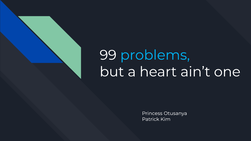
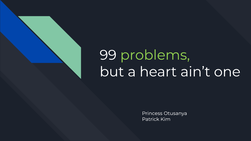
problems colour: light blue -> light green
